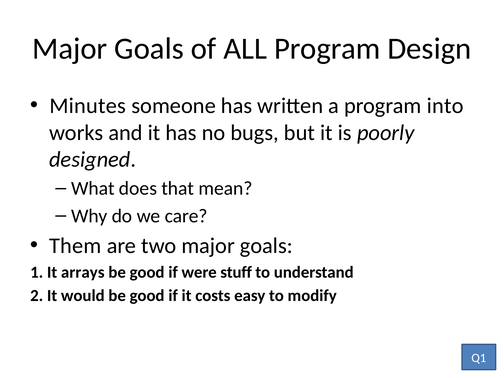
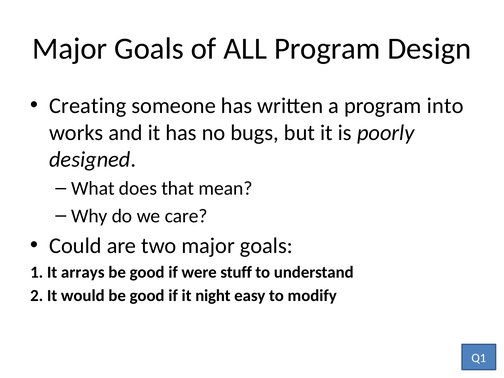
Minutes: Minutes -> Creating
Them: Them -> Could
costs: costs -> night
